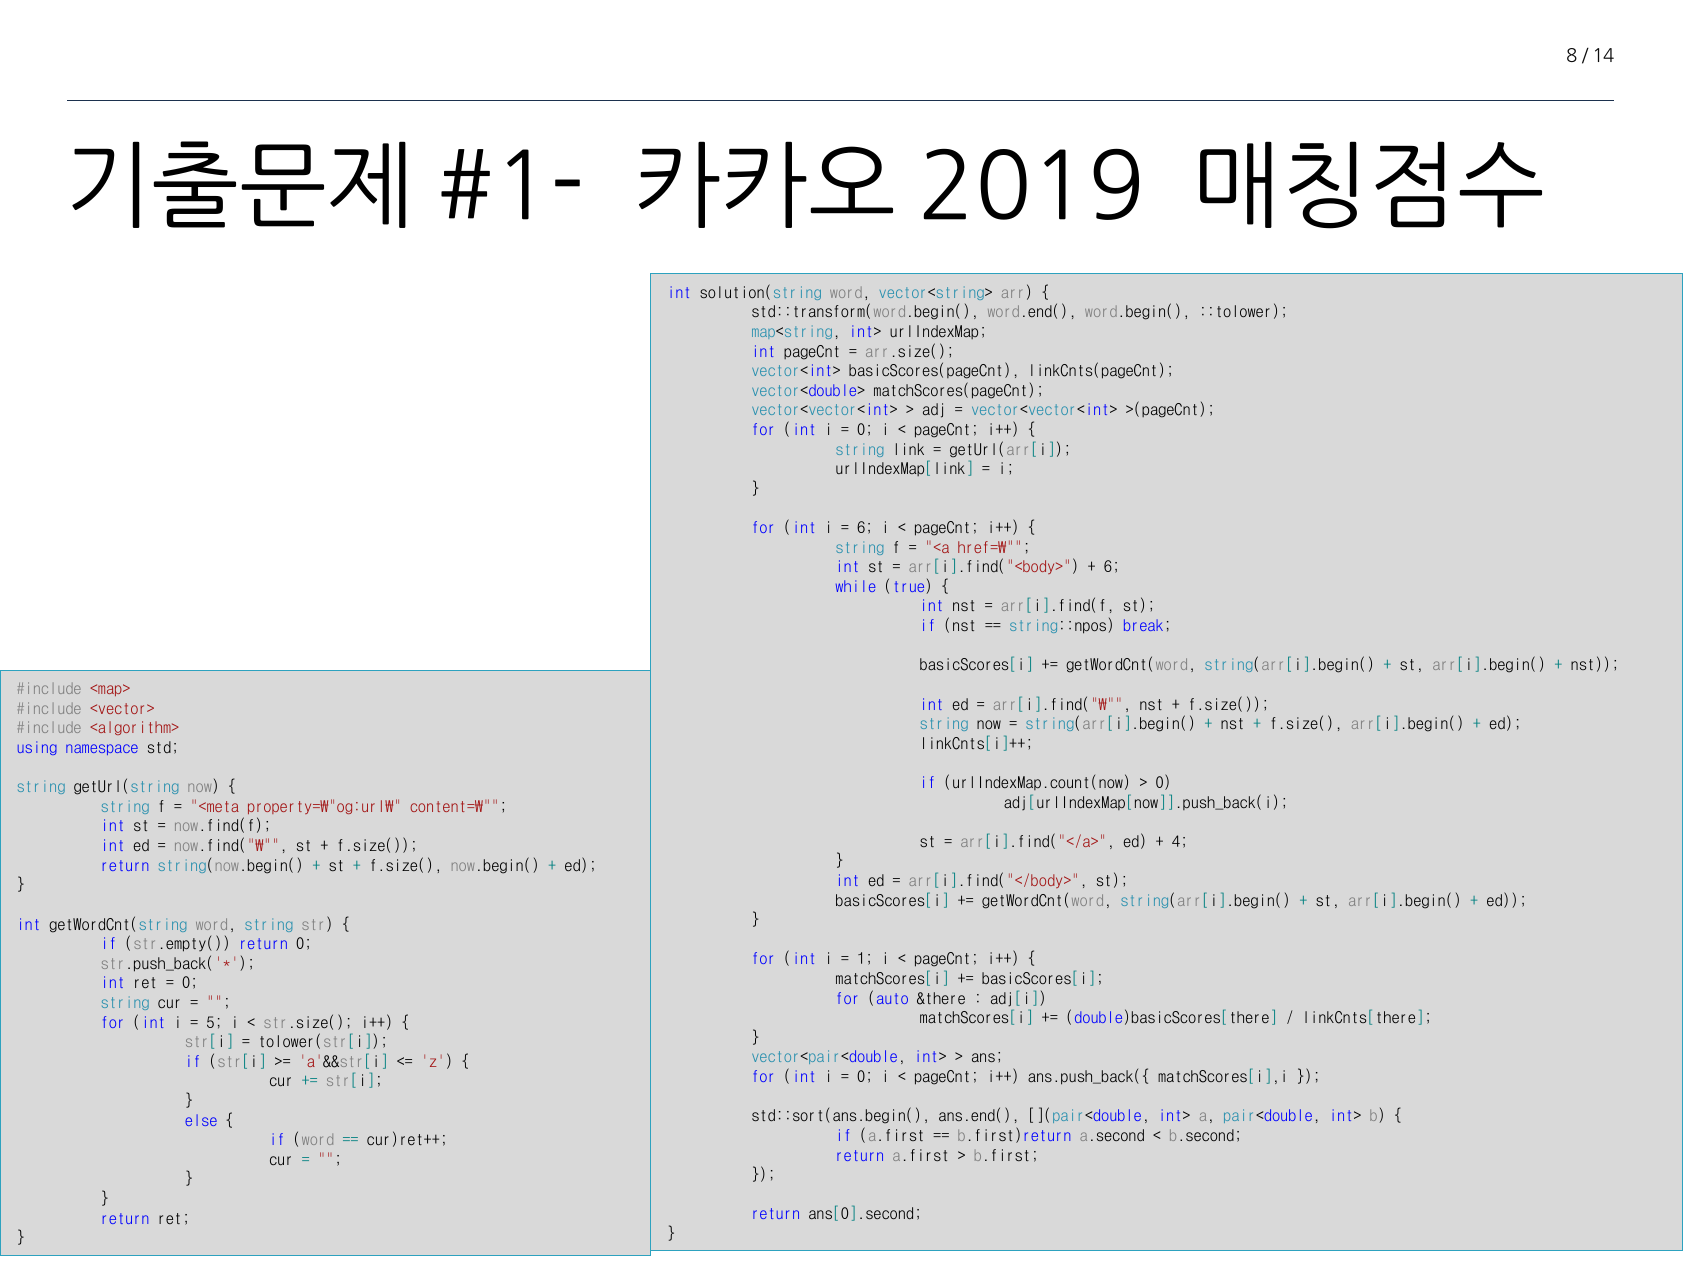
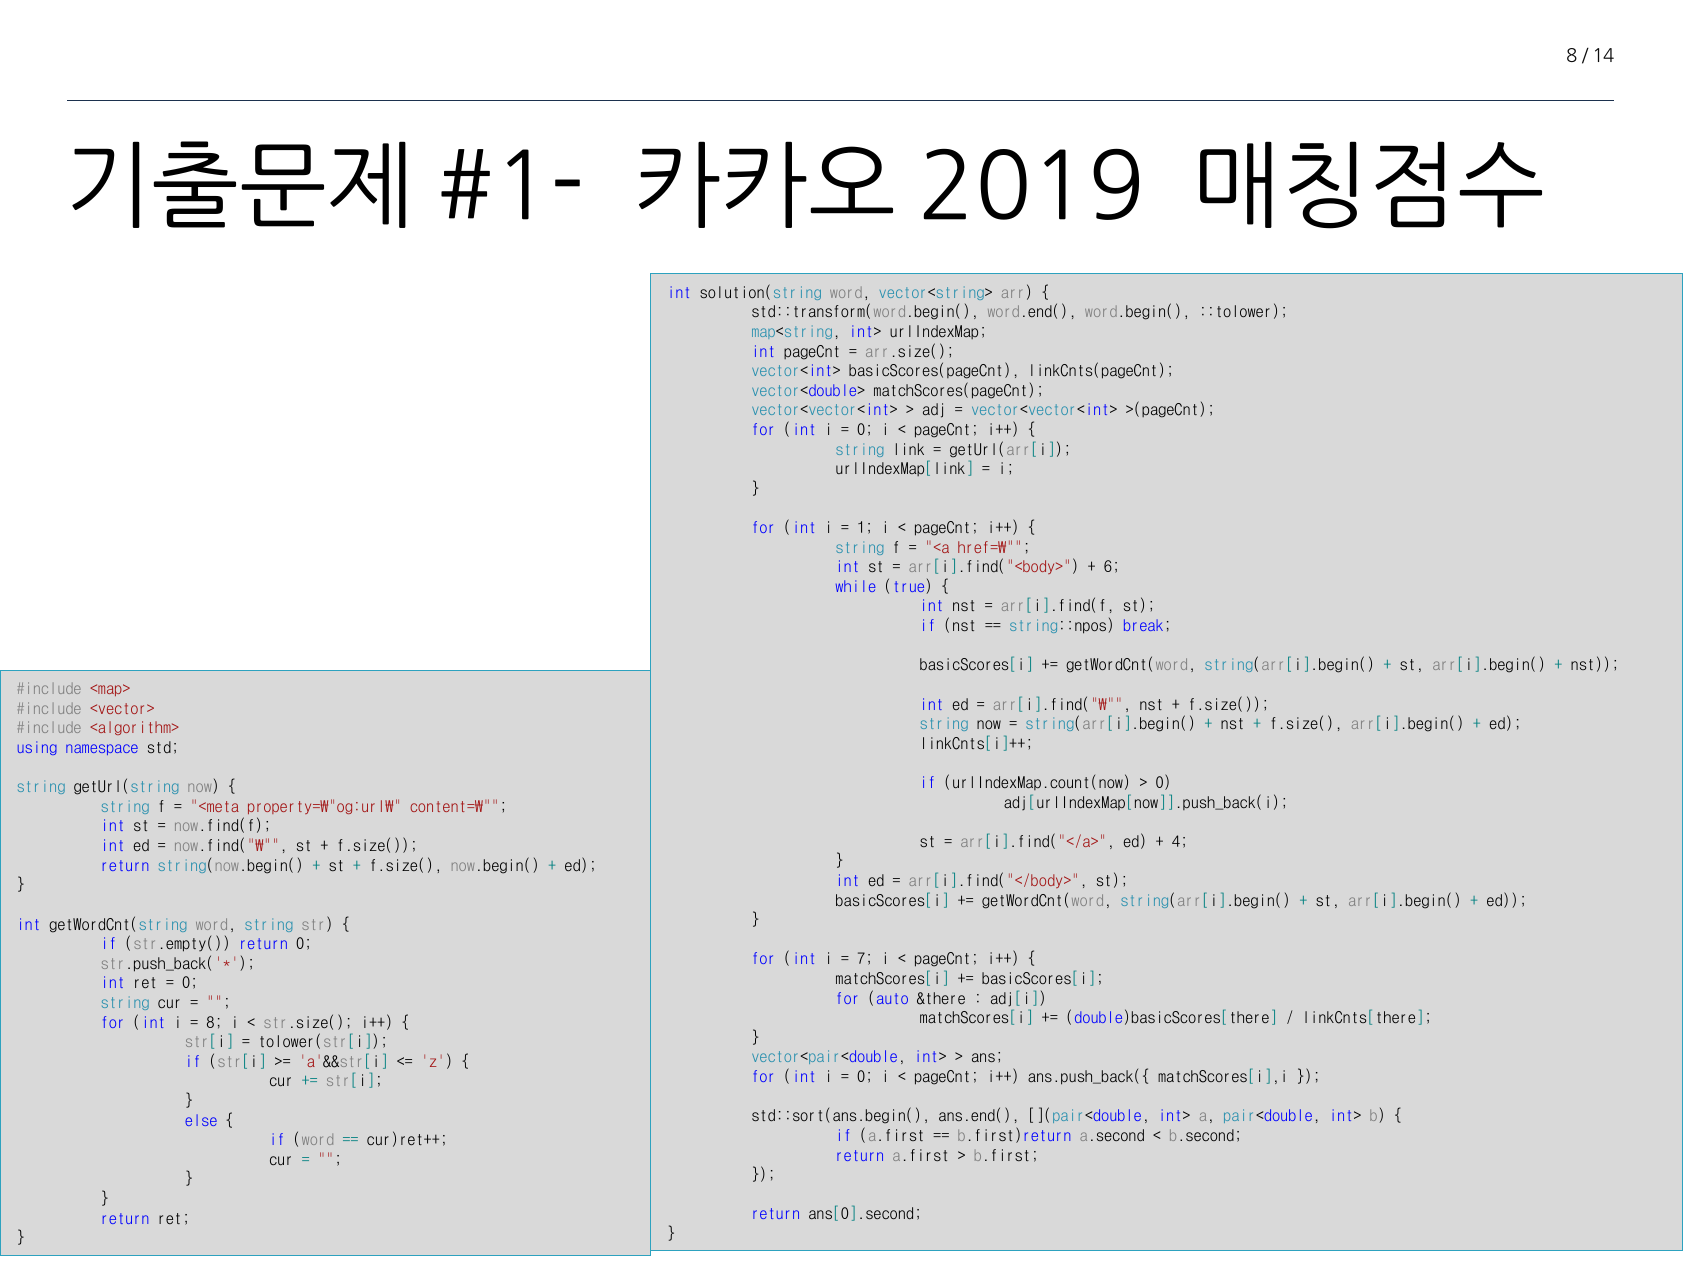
6 at (865, 528): 6 -> 1
1: 1 -> 7
5 at (215, 1023): 5 -> 8
